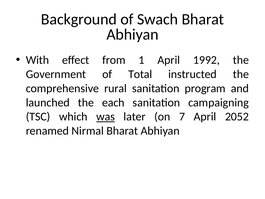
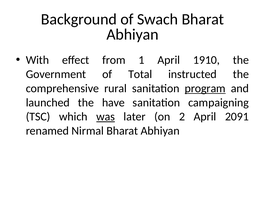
1992: 1992 -> 1910
program underline: none -> present
each: each -> have
7: 7 -> 2
2052: 2052 -> 2091
